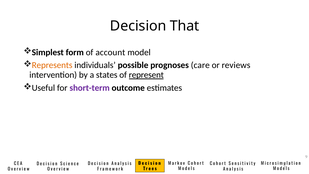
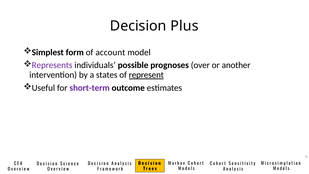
That: That -> Plus
Represents colour: orange -> purple
care: care -> over
reviews: reviews -> another
